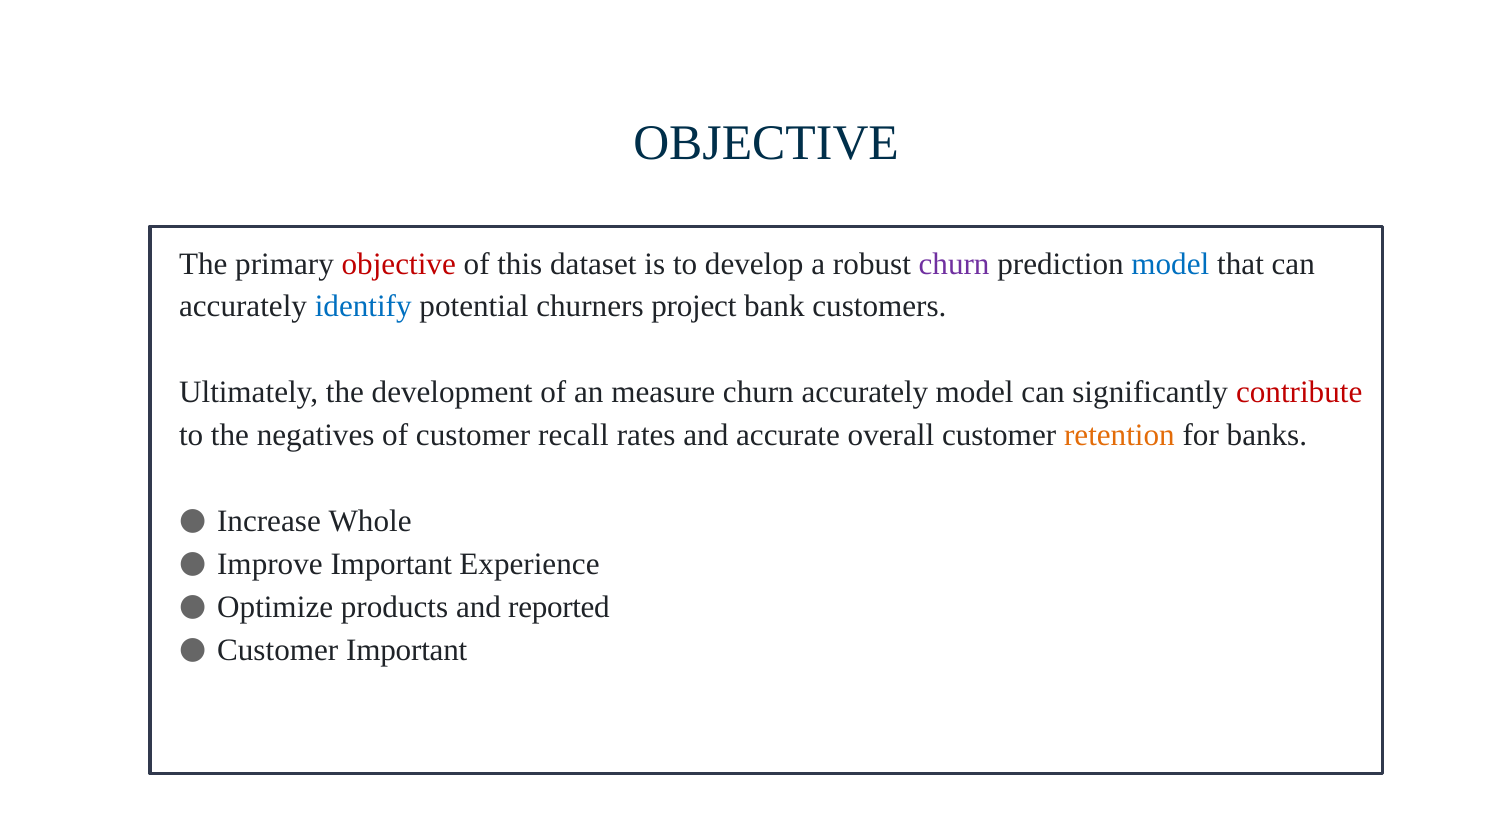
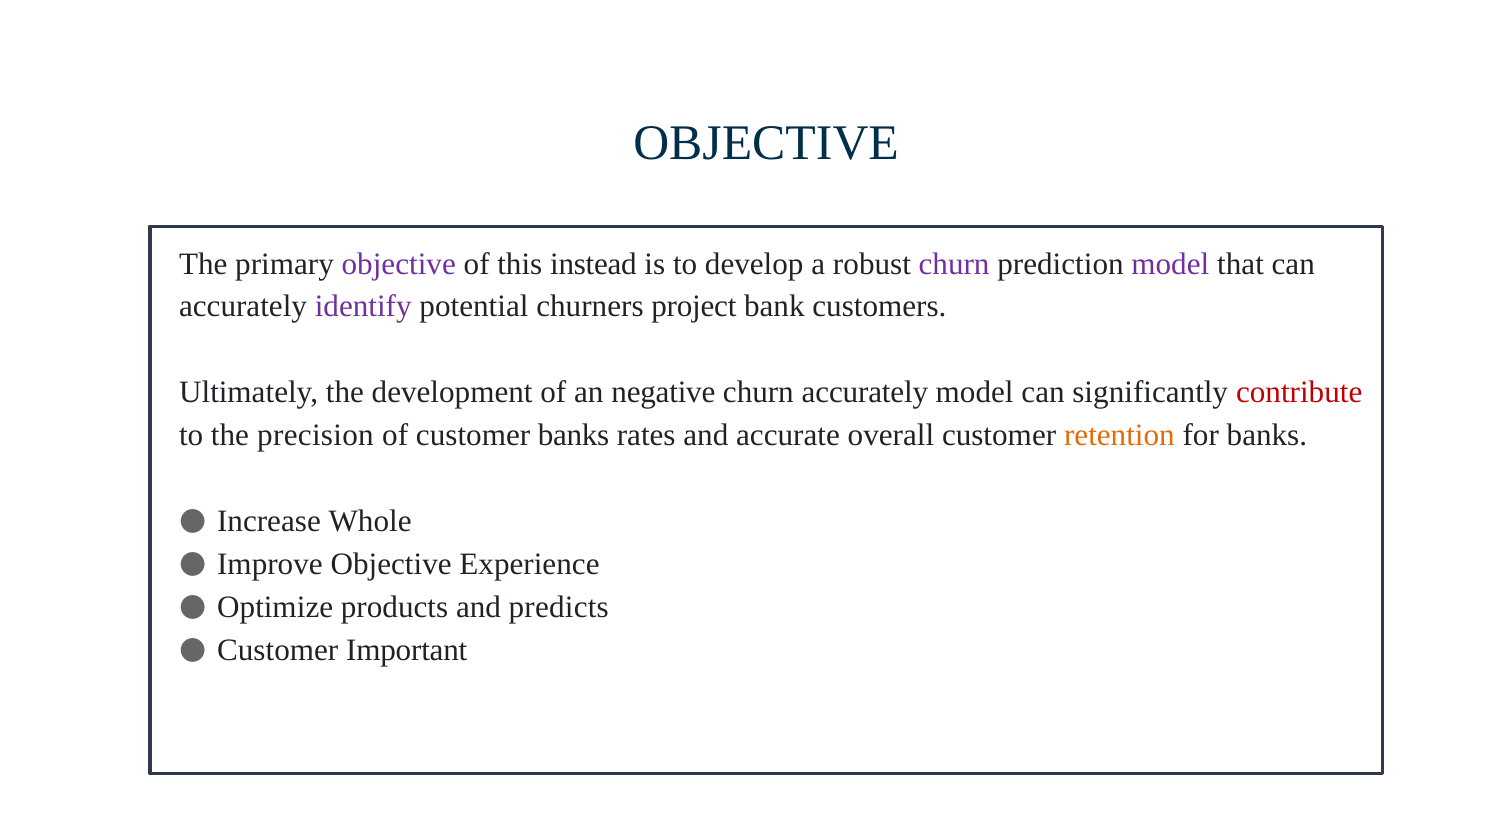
objective at (399, 264) colour: red -> purple
dataset: dataset -> instead
model at (1170, 264) colour: blue -> purple
identify colour: blue -> purple
measure: measure -> negative
negatives: negatives -> precision
customer recall: recall -> banks
Improve Important: Important -> Objective
reported: reported -> predicts
